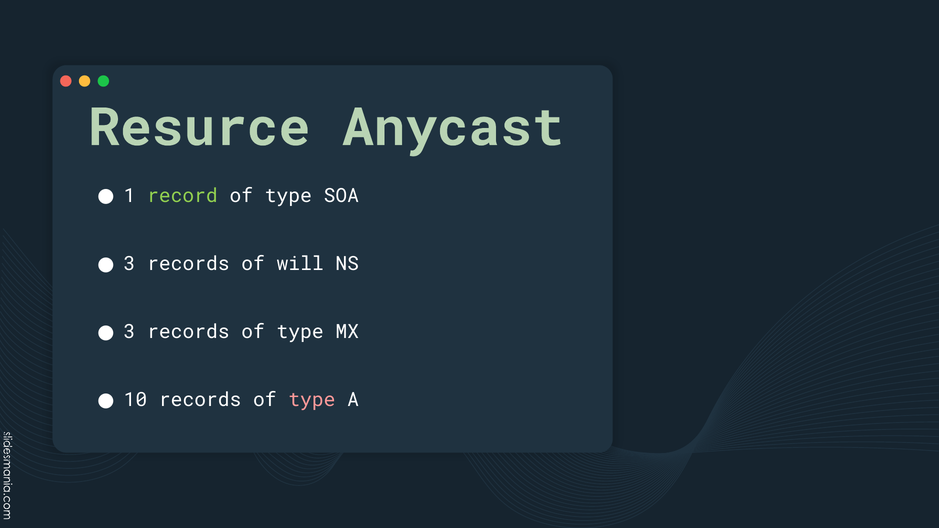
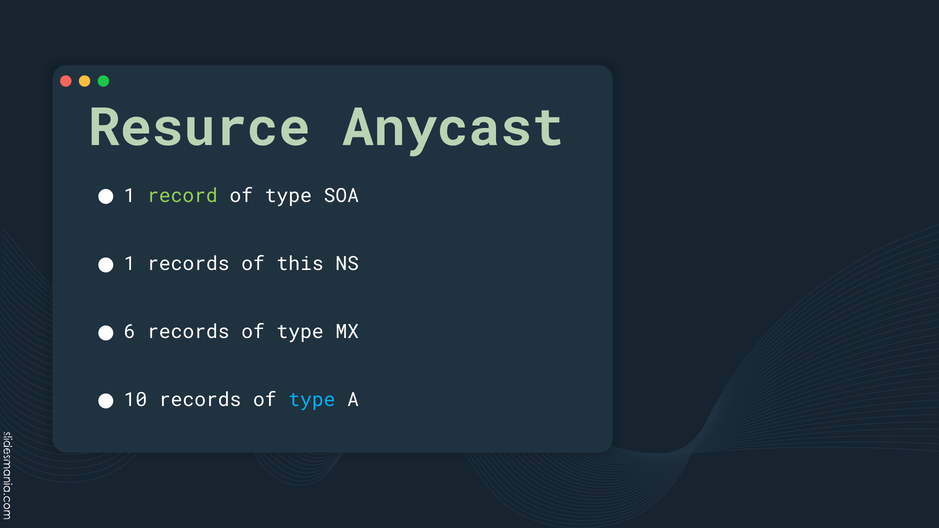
3 at (130, 264): 3 -> 1
will: will -> this
3 at (130, 332): 3 -> 6
type at (312, 400) colour: pink -> light blue
